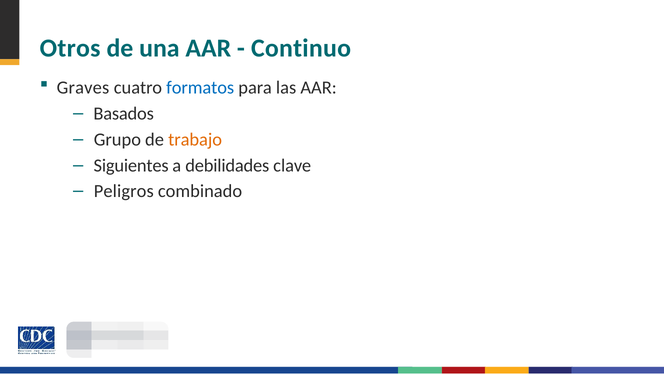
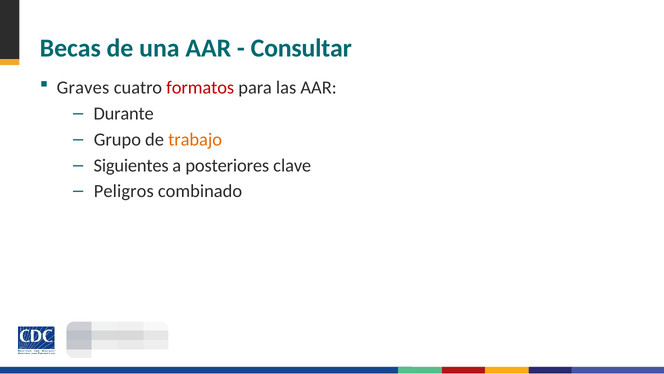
Otros: Otros -> Becas
Continuo: Continuo -> Consultar
formatos colour: blue -> red
Basados: Basados -> Durante
debilidades: debilidades -> posteriores
